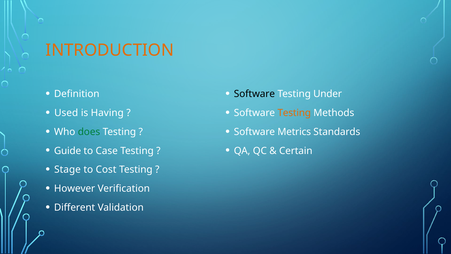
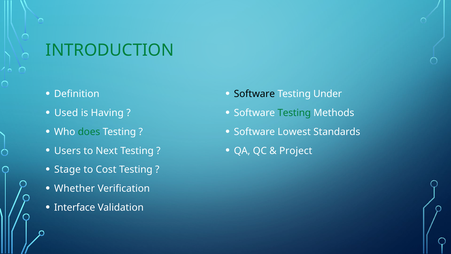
INTRODUCTION colour: orange -> green
Testing at (294, 113) colour: orange -> green
Metrics: Metrics -> Lowest
Guide: Guide -> Users
Case: Case -> Next
Certain: Certain -> Project
However: However -> Whether
Different: Different -> Interface
